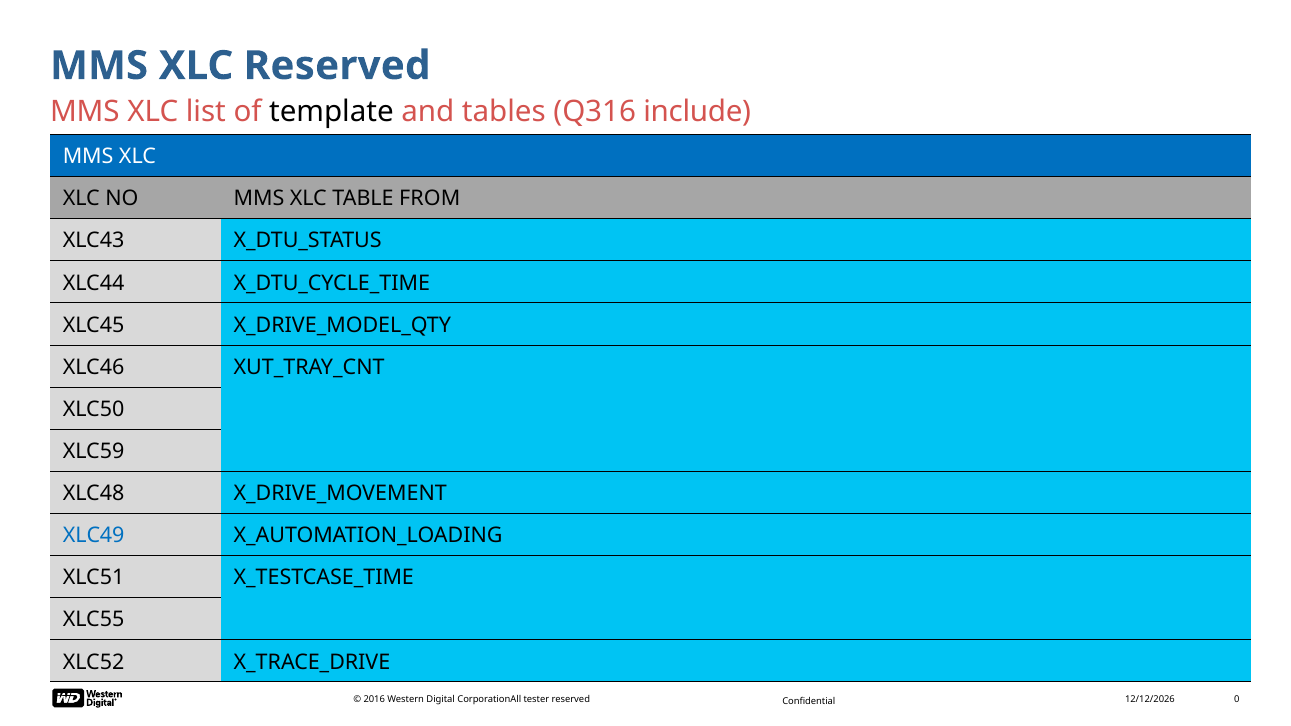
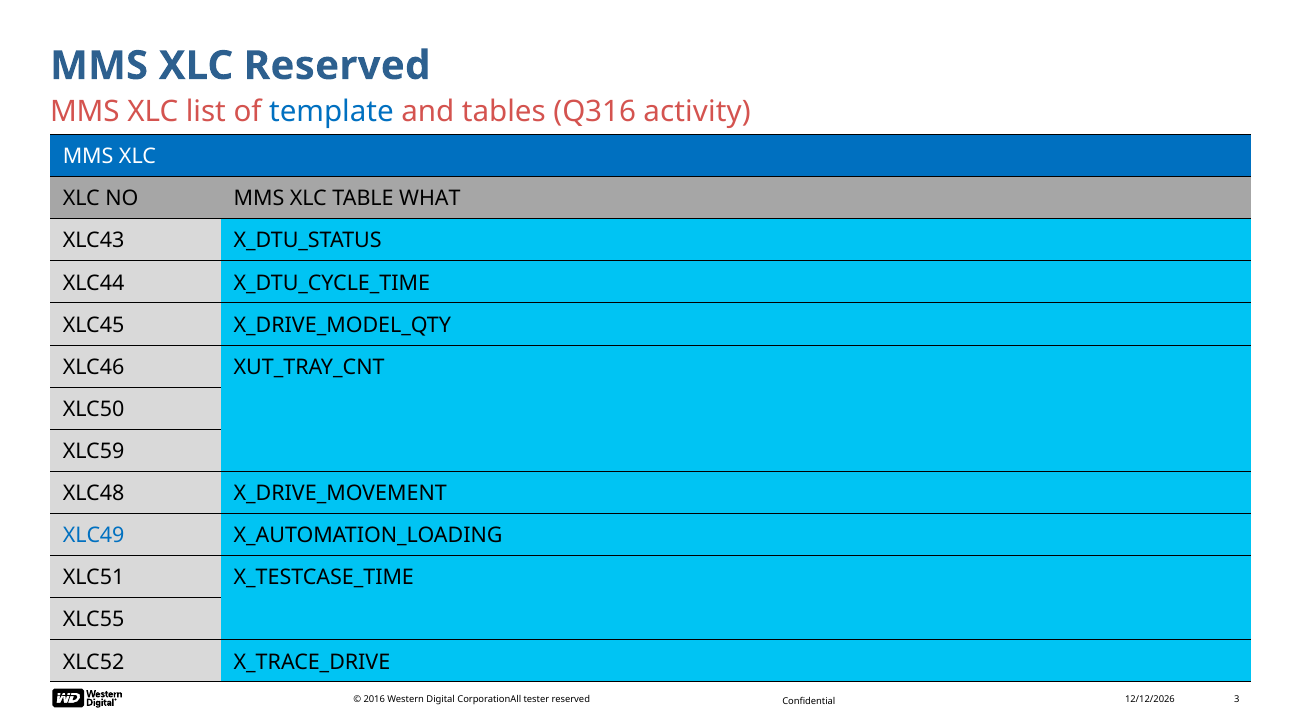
template colour: black -> blue
include: include -> activity
FROM: FROM -> WHAT
0: 0 -> 3
